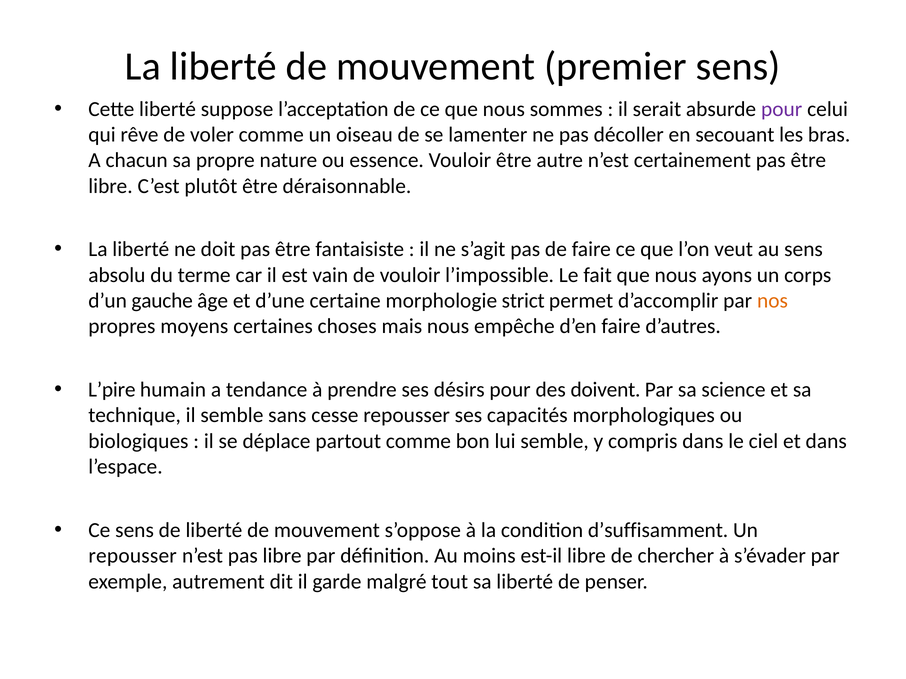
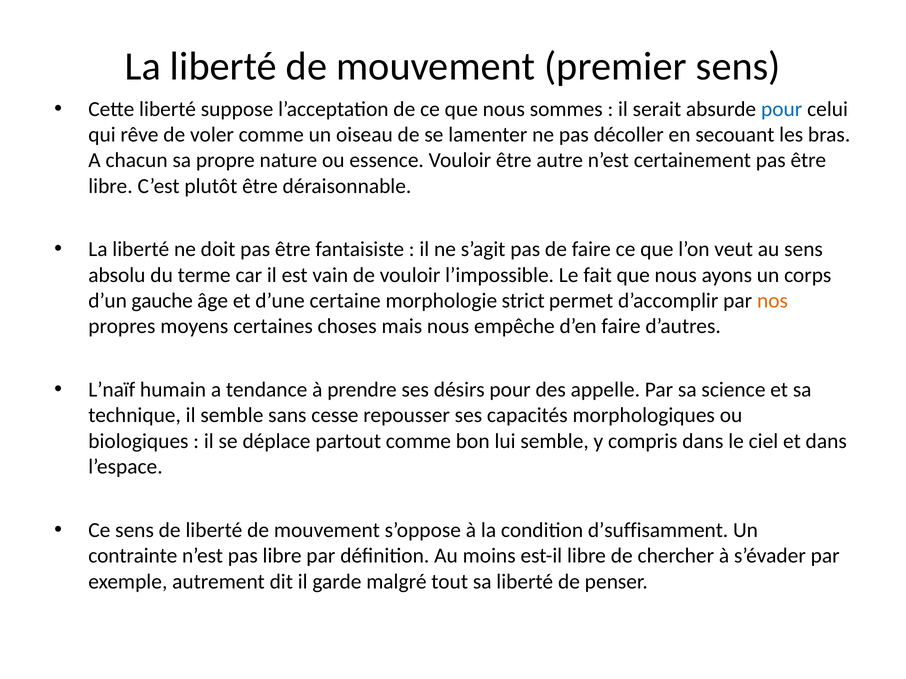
pour at (782, 109) colour: purple -> blue
L’pire: L’pire -> L’naïf
doivent: doivent -> appelle
repousser at (133, 556): repousser -> contrainte
